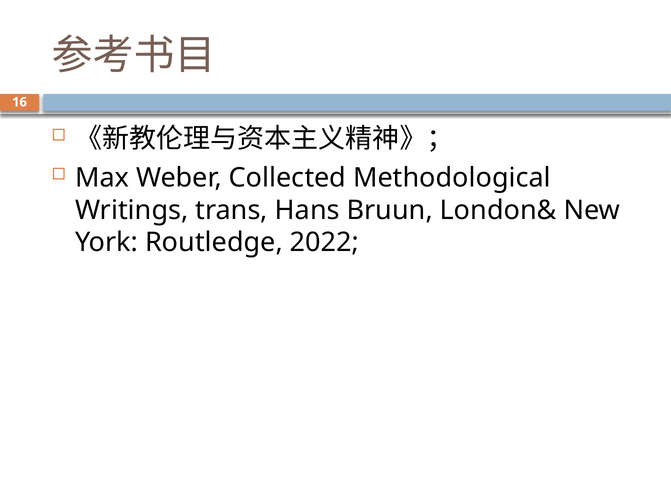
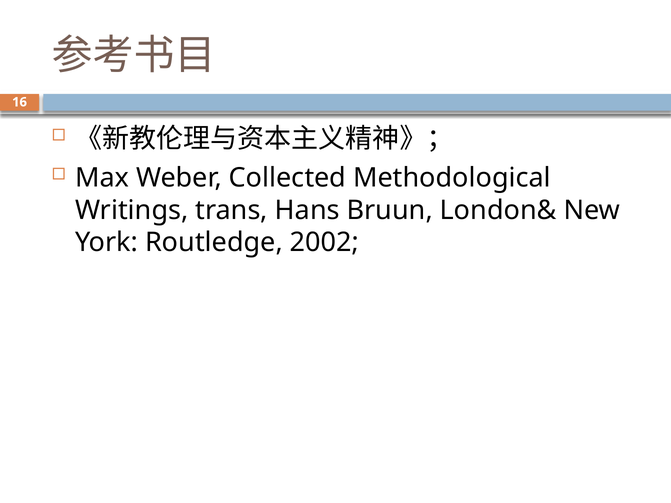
2022: 2022 -> 2002
